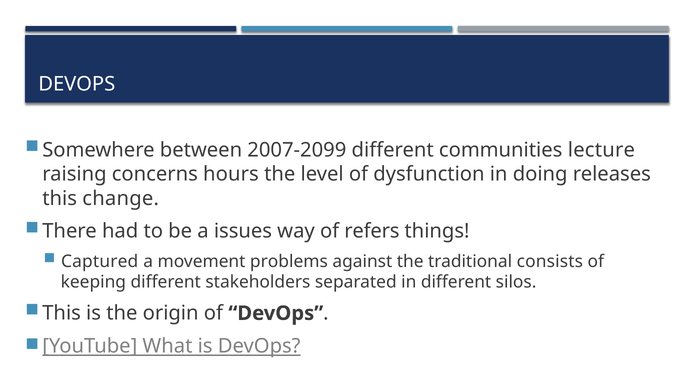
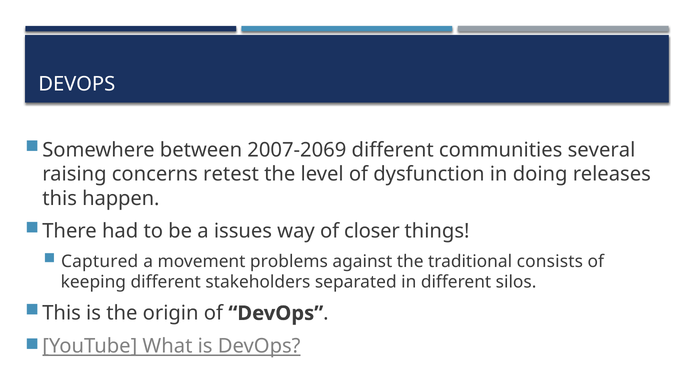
2007-2099: 2007-2099 -> 2007-2069
lecture: lecture -> several
hours: hours -> retest
change: change -> happen
refers: refers -> closer
